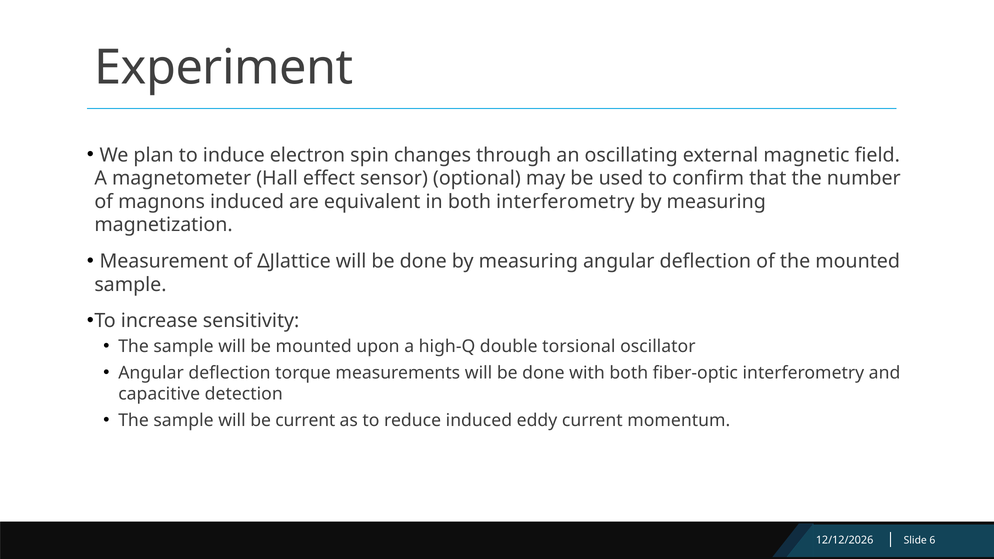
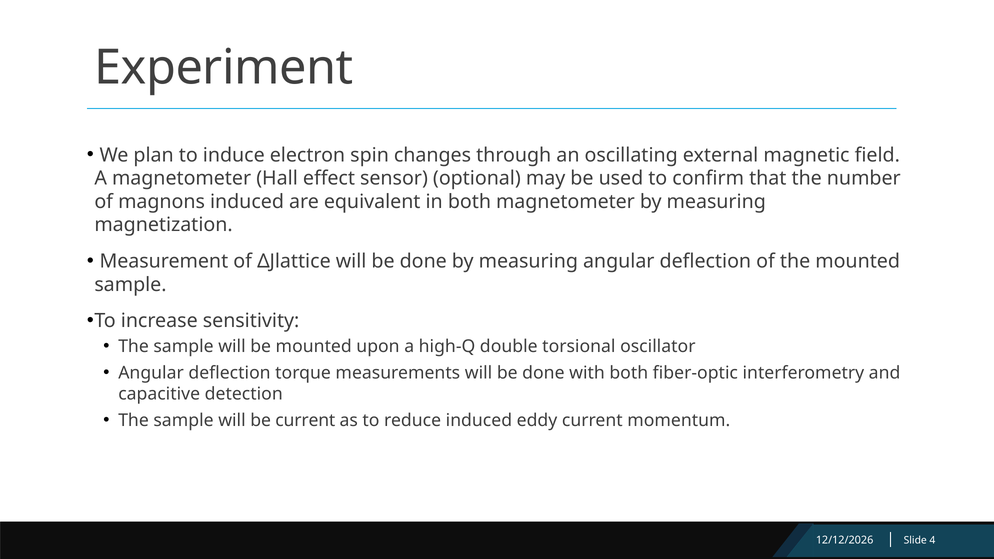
both interferometry: interferometry -> magnetometer
6: 6 -> 4
